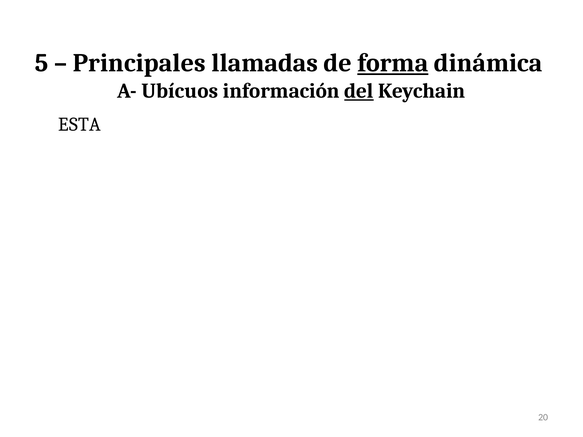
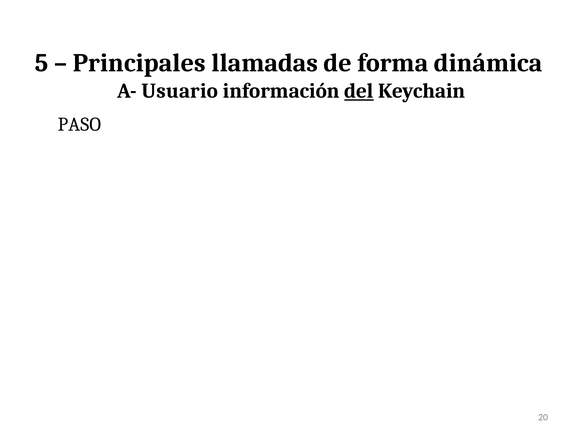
forma underline: present -> none
Ubícuos: Ubícuos -> Usuario
ESTA: ESTA -> PASO
